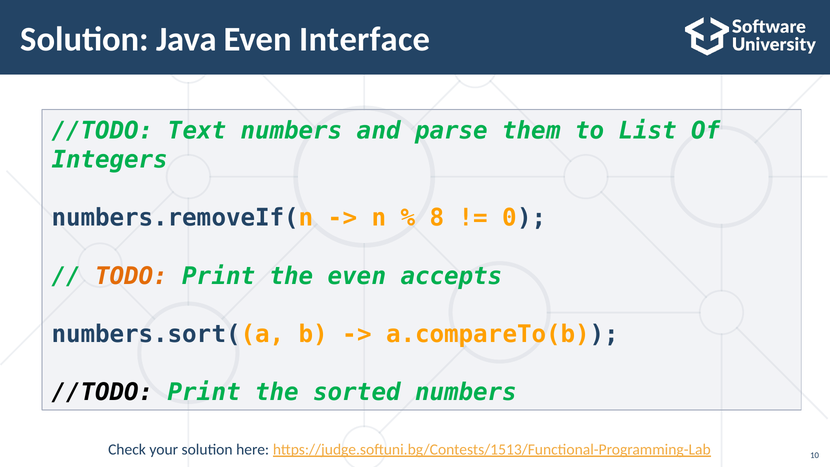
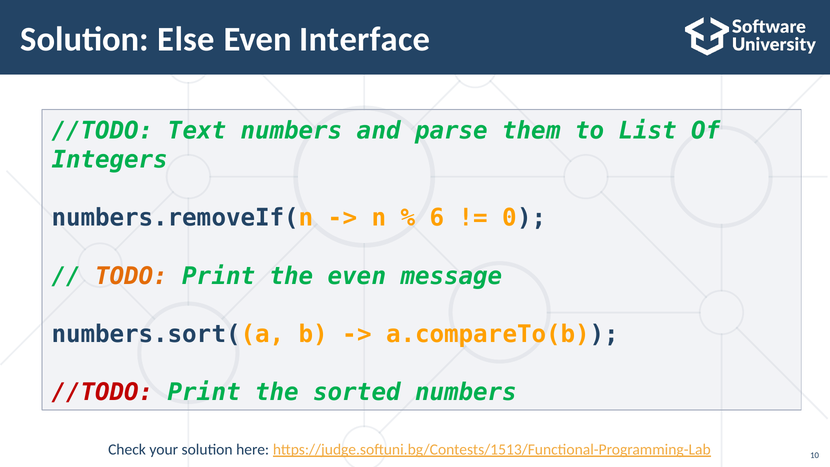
Java: Java -> Else
8: 8 -> 6
accepts: accepts -> message
//TODO at (103, 392) colour: black -> red
